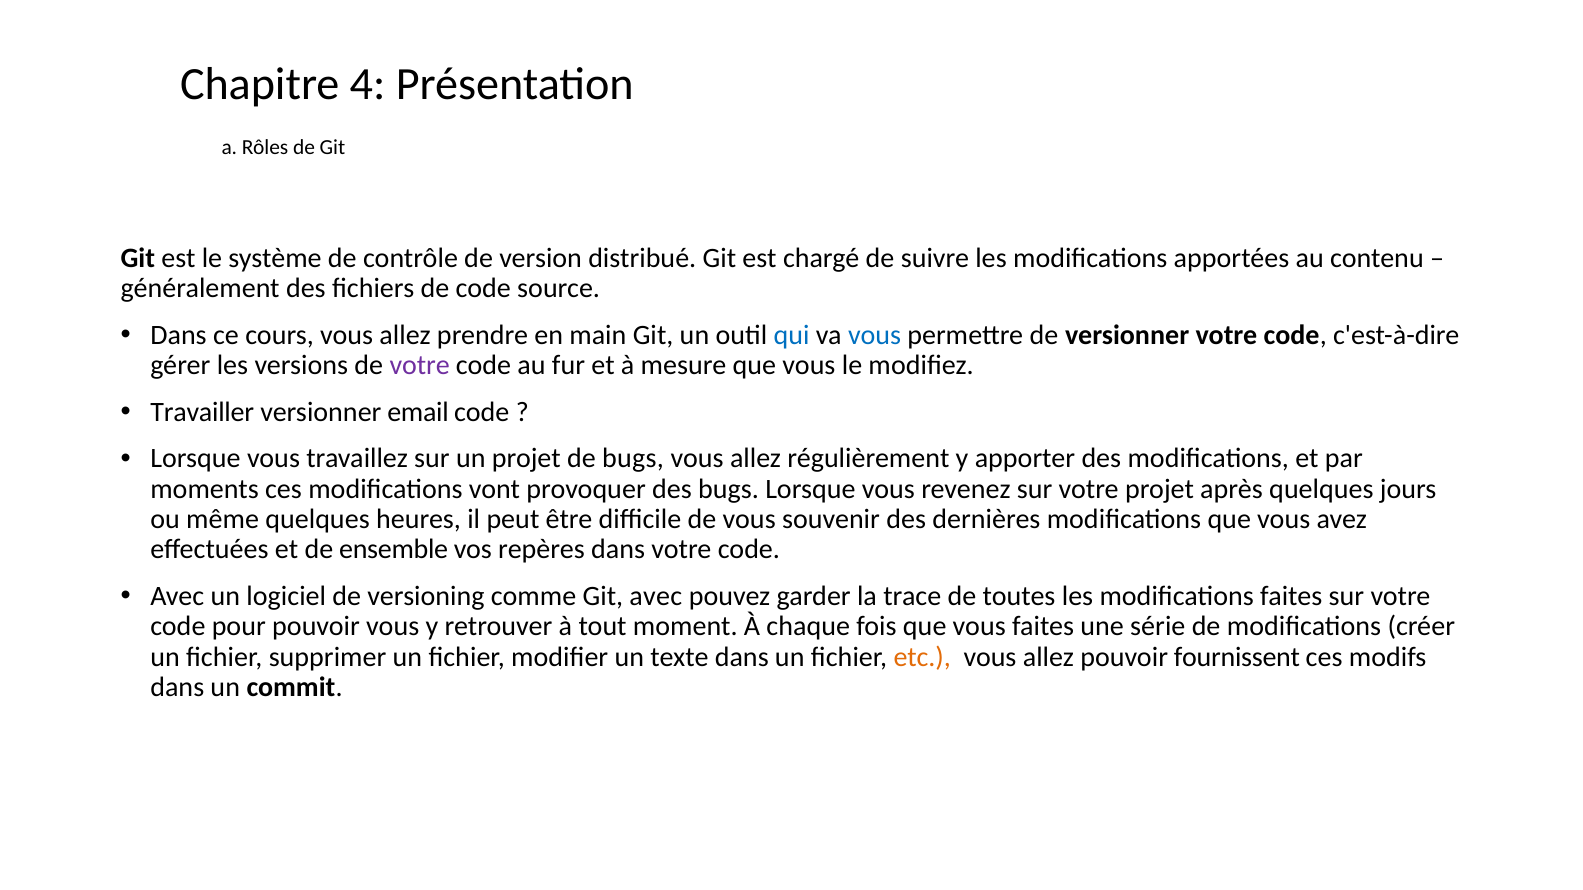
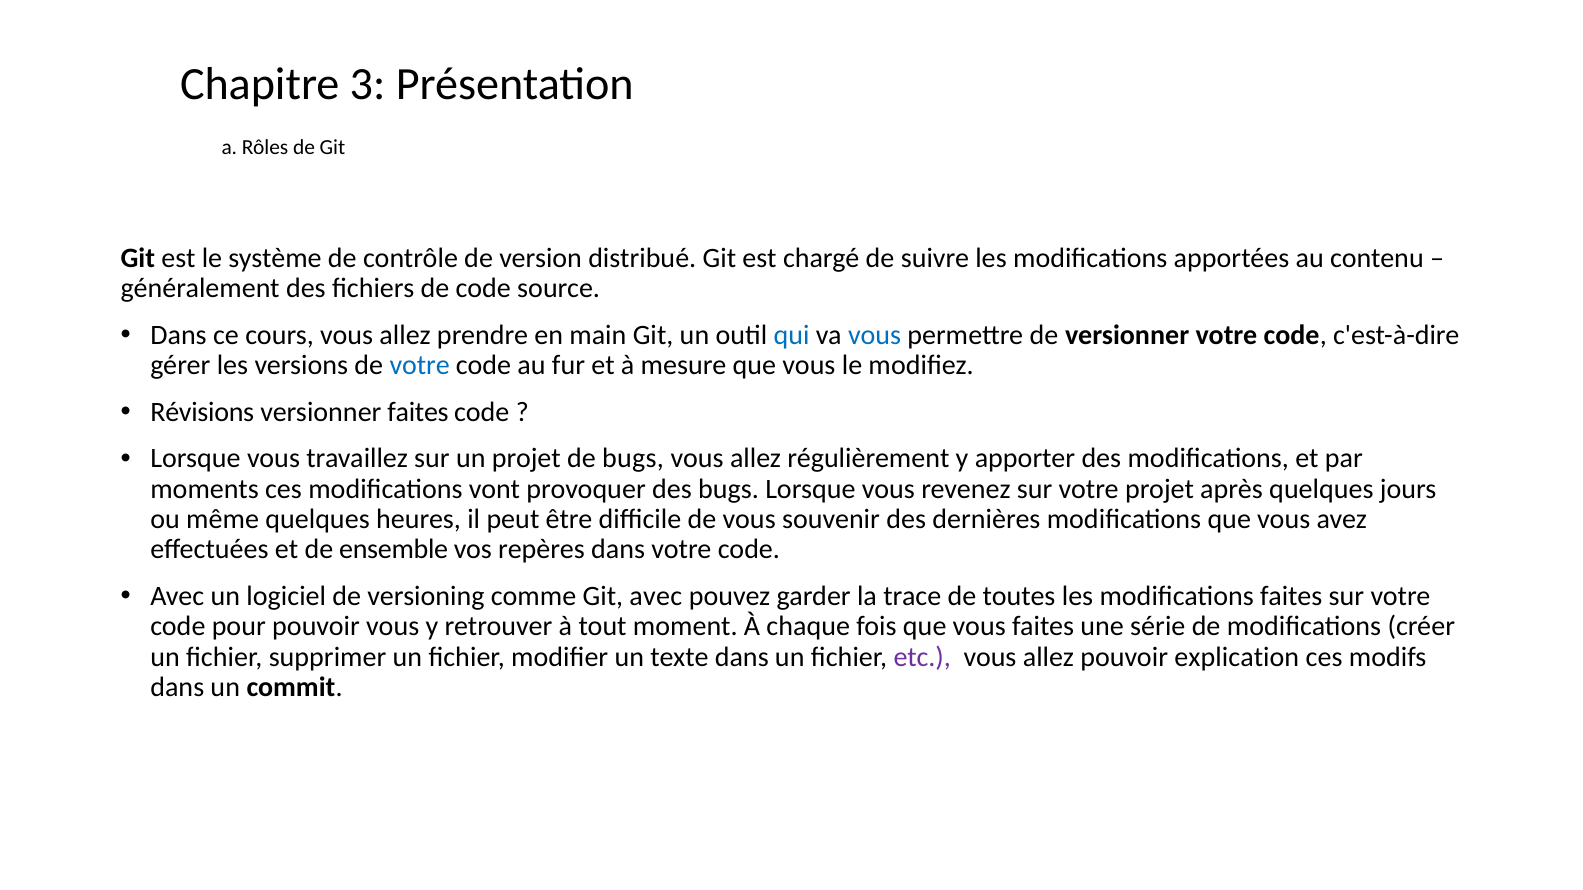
4: 4 -> 3
votre at (420, 365) colour: purple -> blue
Travailler: Travailler -> Révisions
versionner email: email -> faites
etc colour: orange -> purple
fournissent: fournissent -> explication
